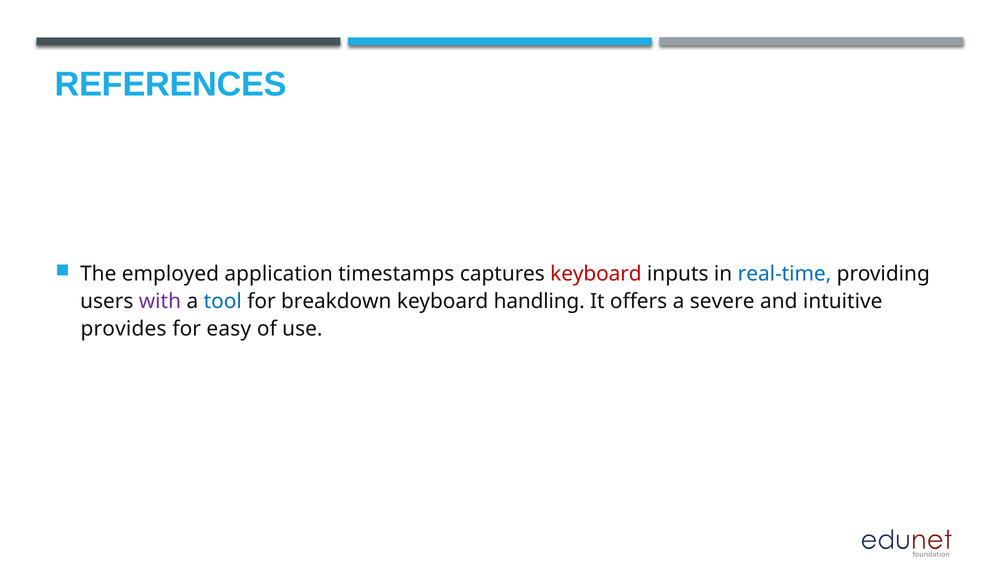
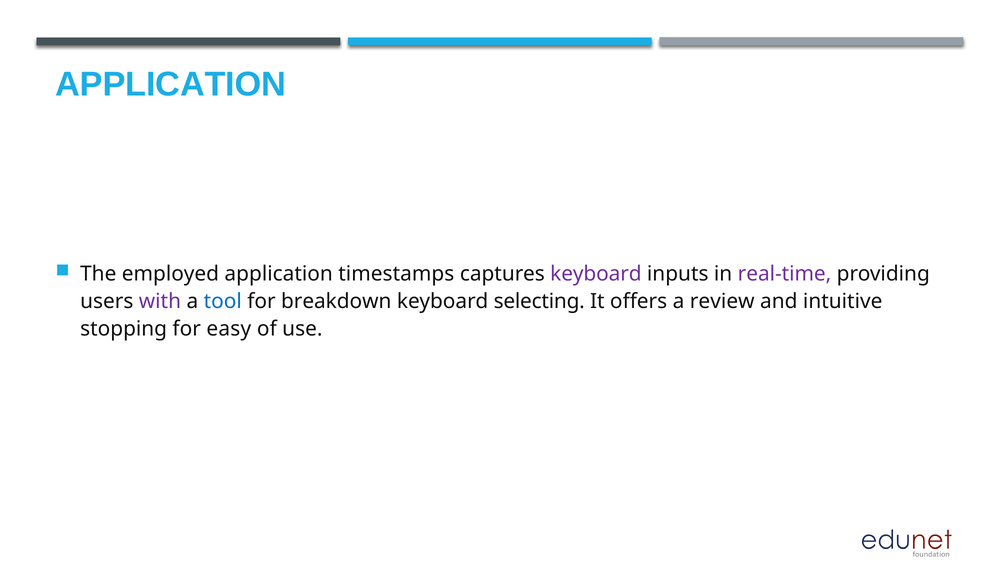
REFERENCES at (171, 84): REFERENCES -> APPLICATION
keyboard at (596, 274) colour: red -> purple
real-time colour: blue -> purple
handling: handling -> selecting
severe: severe -> review
provides: provides -> stopping
